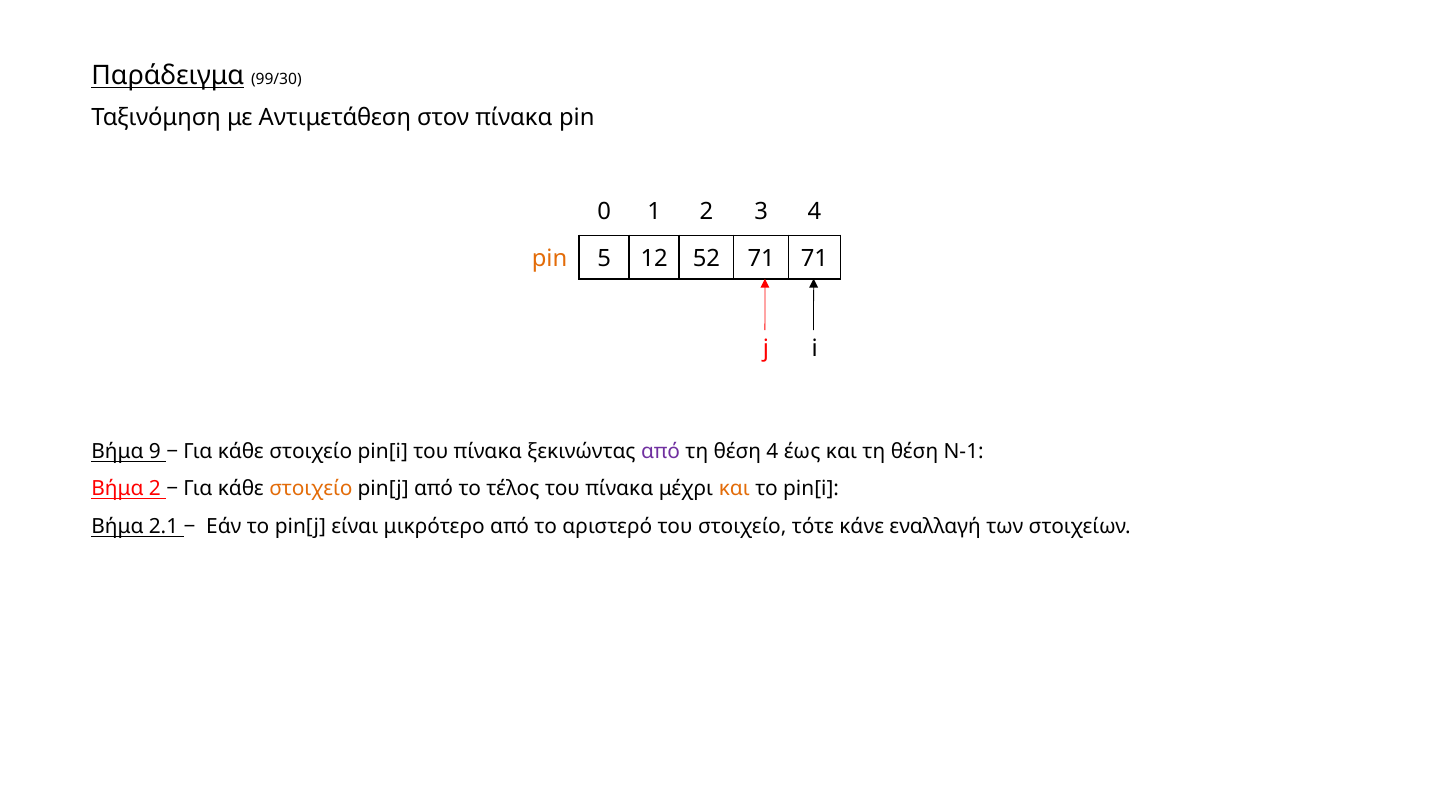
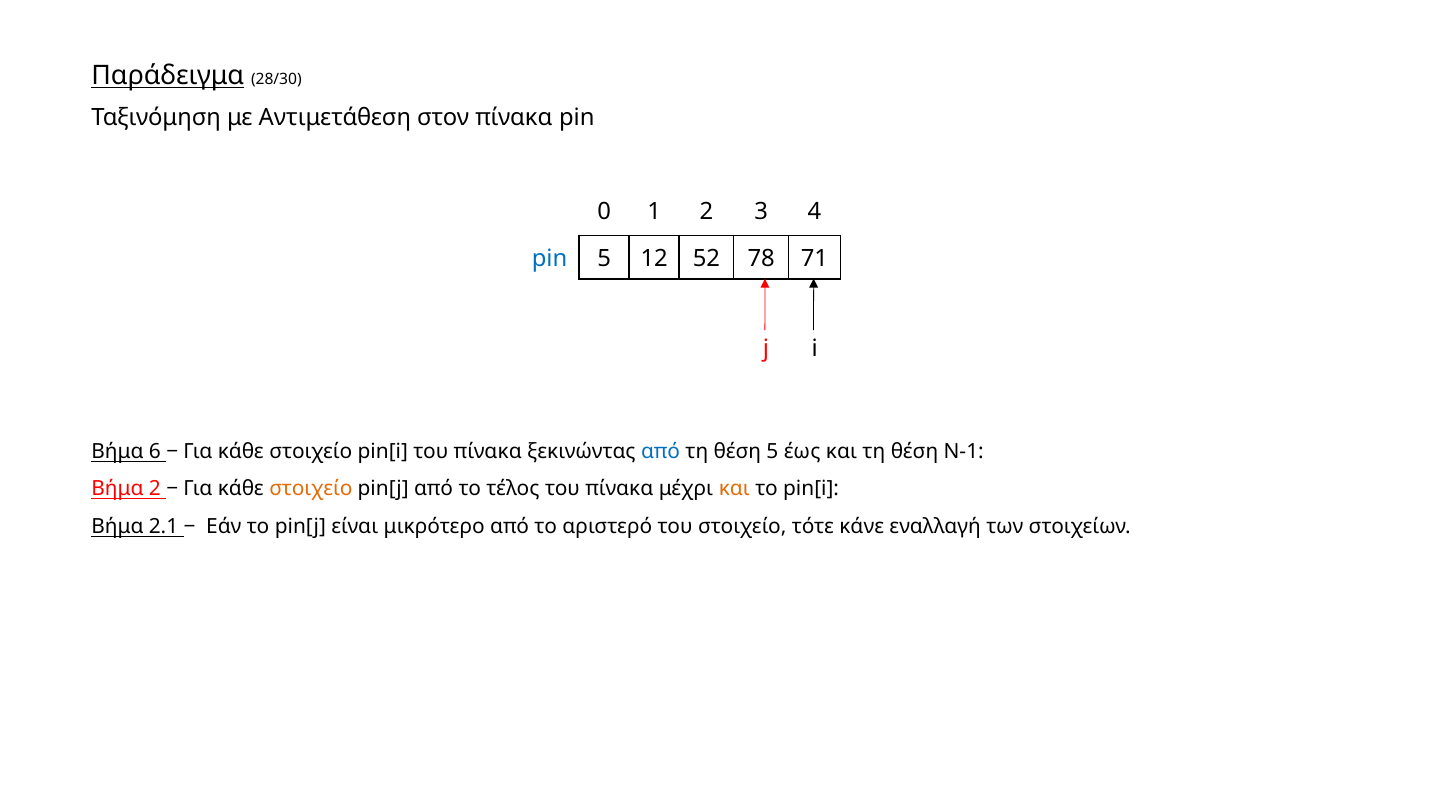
99/30: 99/30 -> 28/30
pin at (549, 258) colour: orange -> blue
52 71: 71 -> 78
9: 9 -> 6
από at (660, 451) colour: purple -> blue
θέση 4: 4 -> 5
